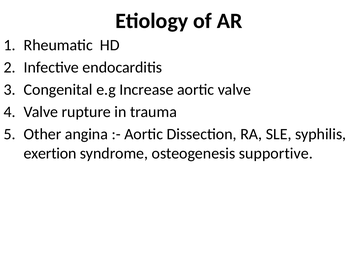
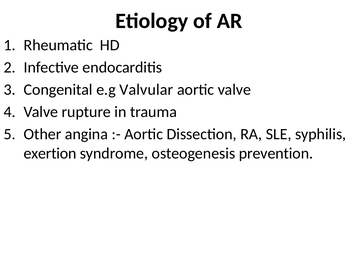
Increase: Increase -> Valvular
supportive: supportive -> prevention
